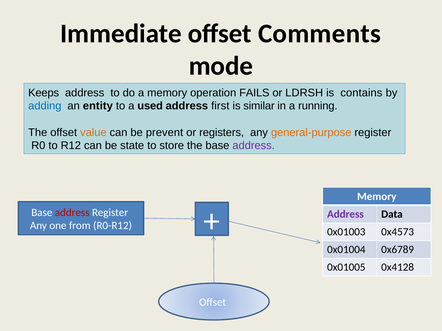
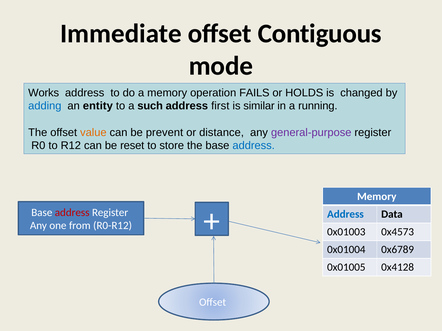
Comments: Comments -> Contiguous
Keeps: Keeps -> Works
LDRSH: LDRSH -> HOLDS
contains: contains -> changed
used: used -> such
registers: registers -> distance
general-purpose colour: orange -> purple
state: state -> reset
address at (254, 146) colour: purple -> blue
Address at (345, 215) colour: purple -> blue
